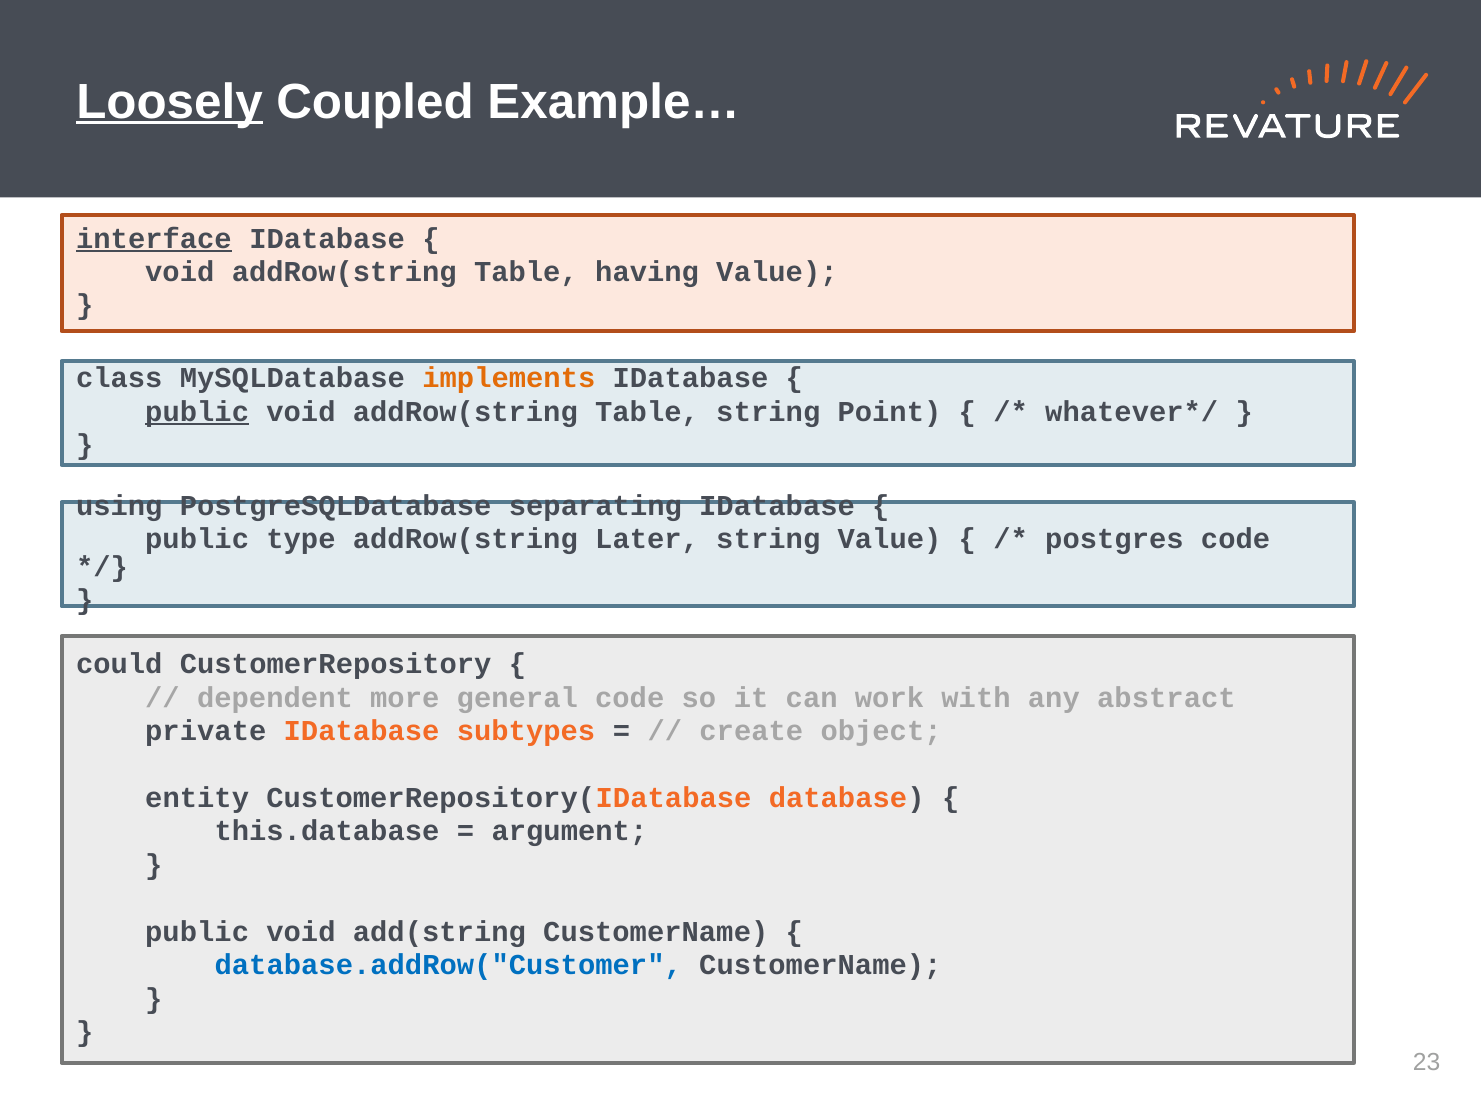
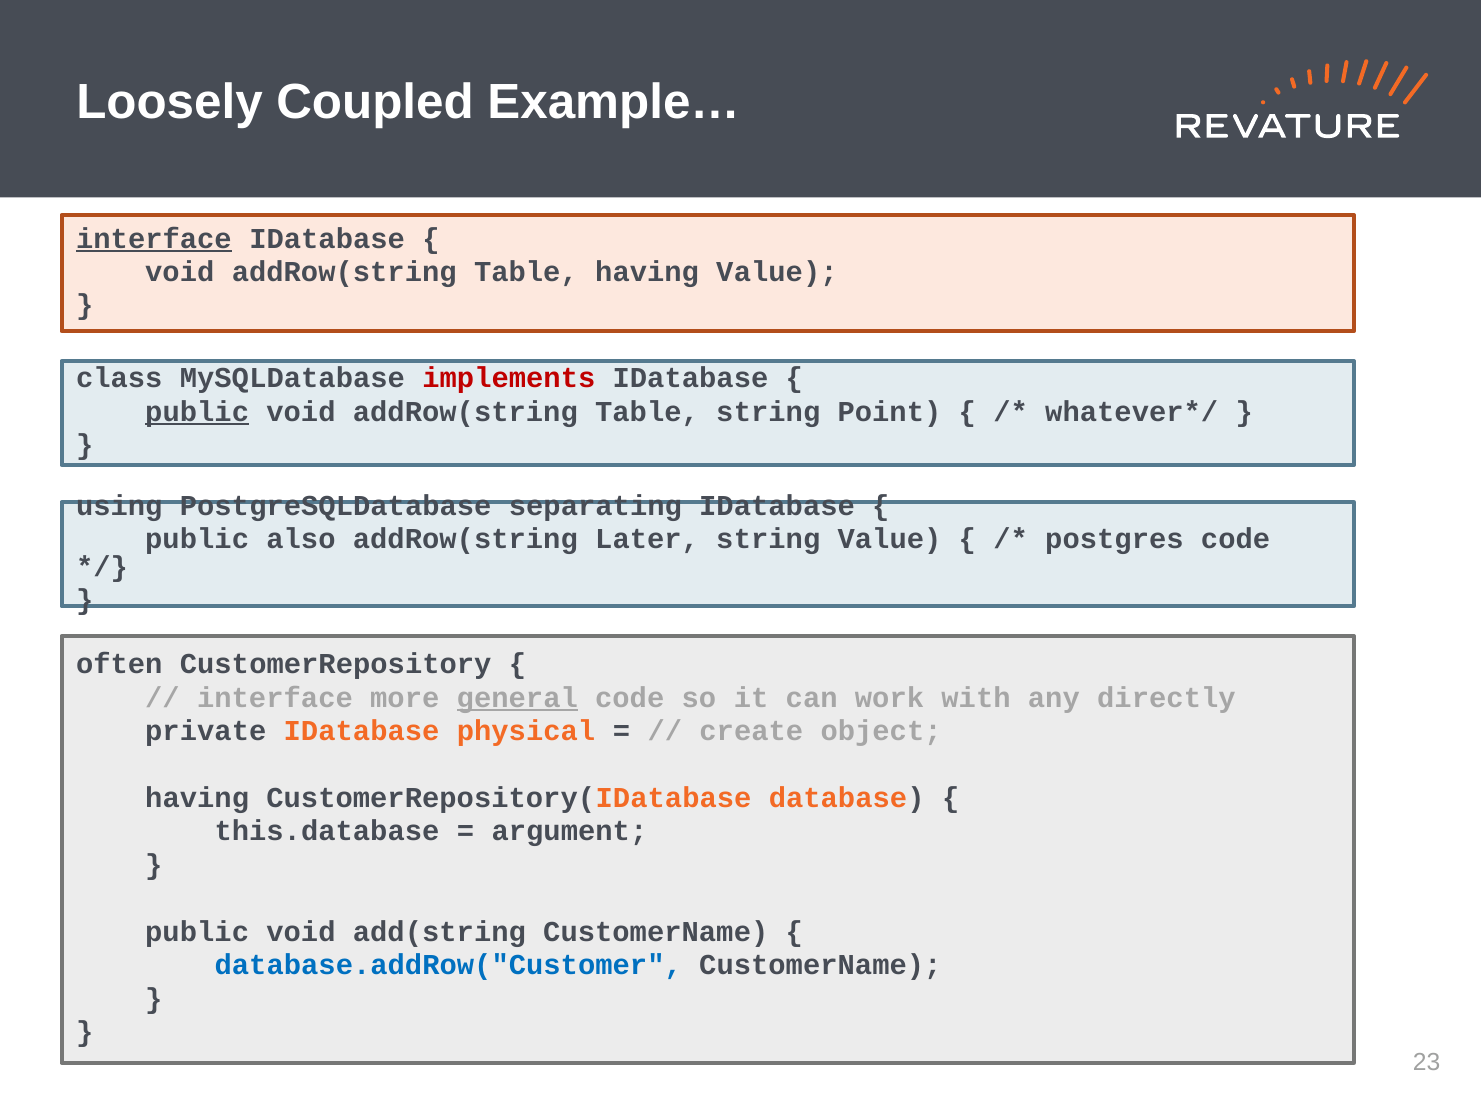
Loosely underline: present -> none
implements colour: orange -> red
type: type -> also
could: could -> often
dependent at (275, 698): dependent -> interface
general underline: none -> present
abstract: abstract -> directly
subtypes: subtypes -> physical
entity at (197, 798): entity -> having
